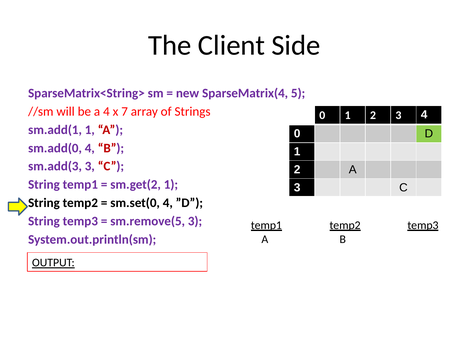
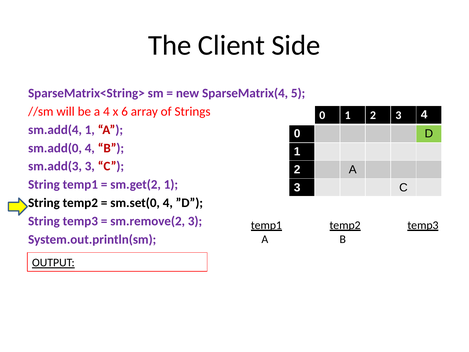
7: 7 -> 6
sm.add(1: sm.add(1 -> sm.add(4
sm.remove(5: sm.remove(5 -> sm.remove(2
